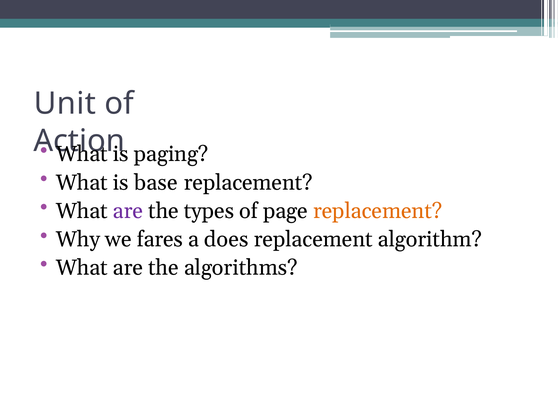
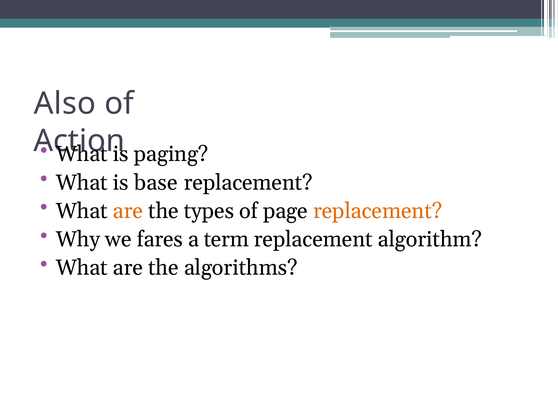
Unit: Unit -> Also
are at (128, 211) colour: purple -> orange
does: does -> term
